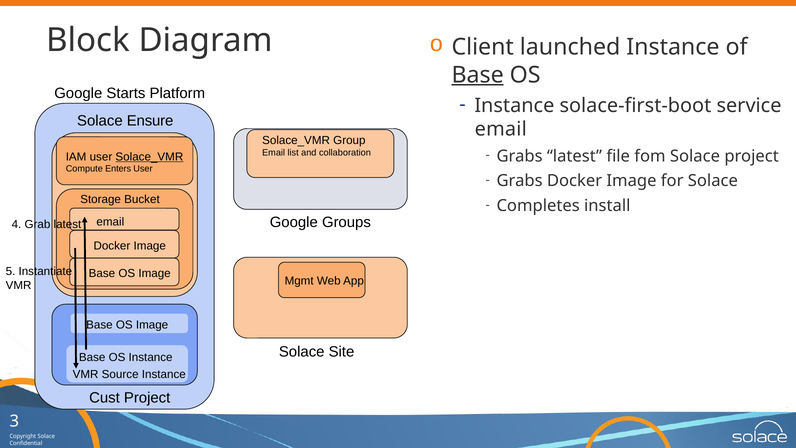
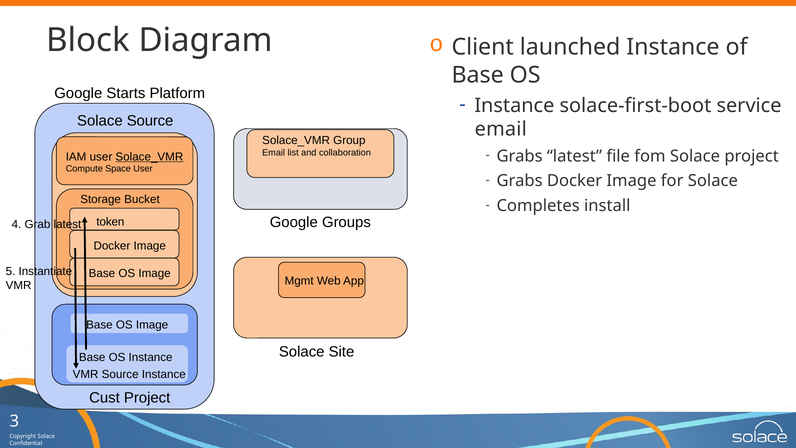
Base at (478, 75) underline: present -> none
Solace Ensure: Ensure -> Source
Enters: Enters -> Space
email at (110, 222): email -> token
